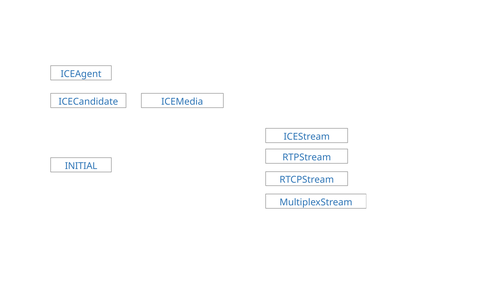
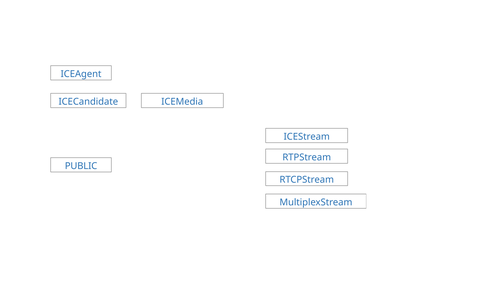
INITIAL: INITIAL -> PUBLIC
